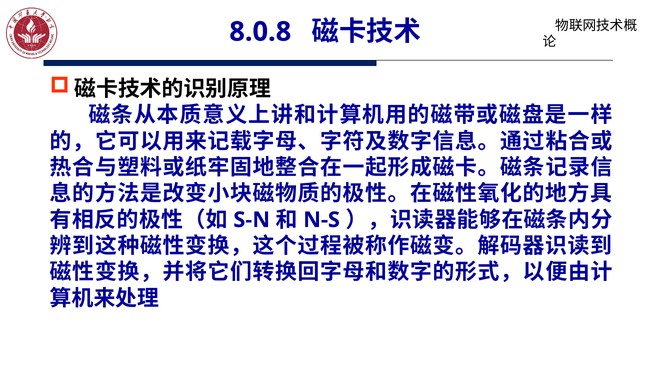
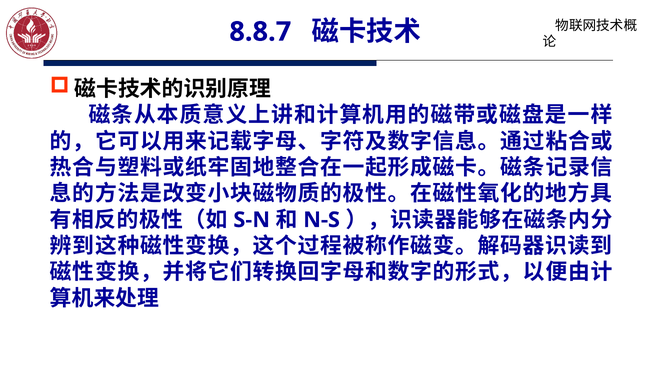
8.0.8: 8.0.8 -> 8.8.7
